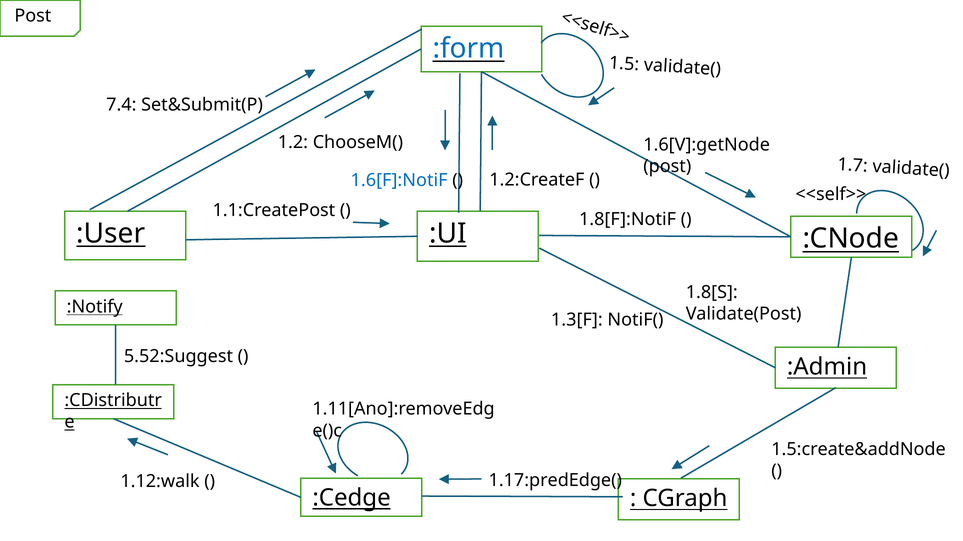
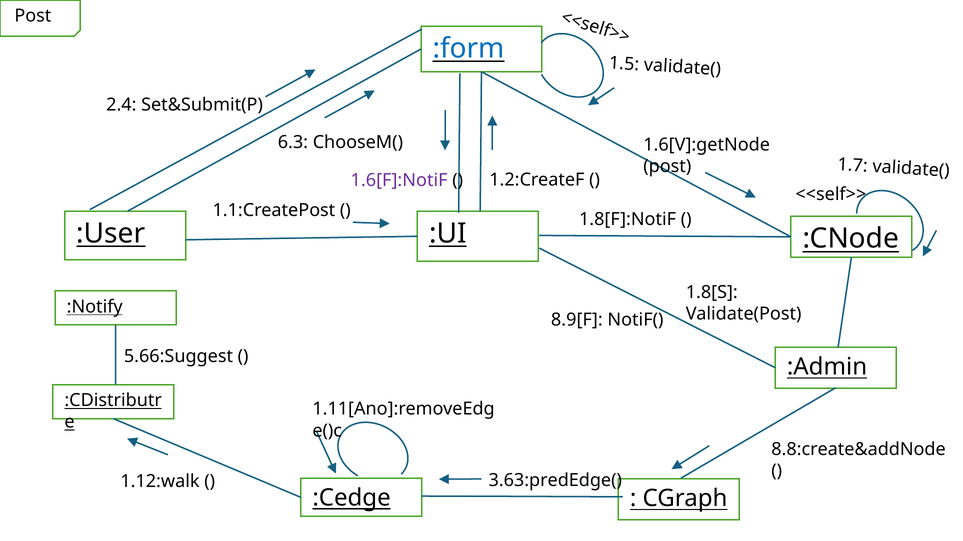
7.4: 7.4 -> 2.4
1.2: 1.2 -> 6.3
1.6[F]:NotiF colour: blue -> purple
1.3[F: 1.3[F -> 8.9[F
5.52:Suggest: 5.52:Suggest -> 5.66:Suggest
1.5:create&addNode: 1.5:create&addNode -> 8.8:create&addNode
1.17:predEdge(: 1.17:predEdge( -> 3.63:predEdge(
